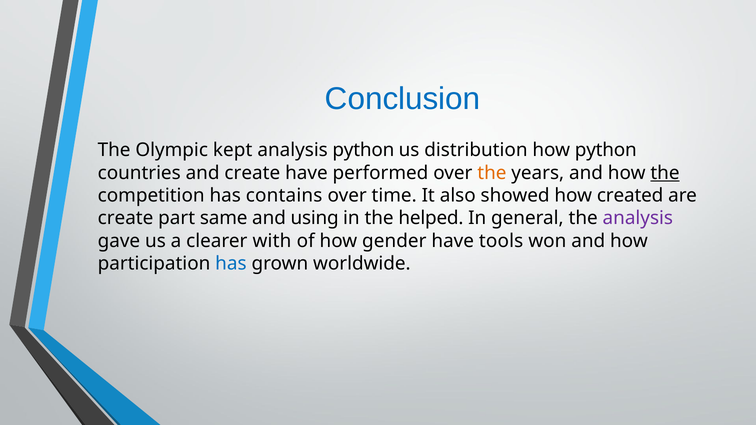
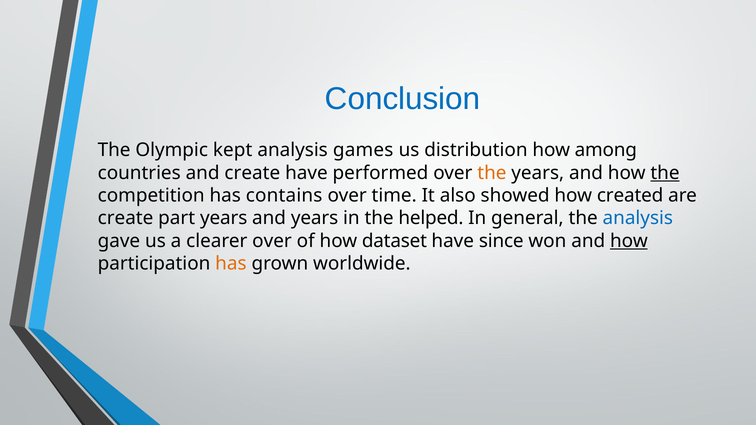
analysis python: python -> games
how python: python -> among
part same: same -> years
and using: using -> years
analysis at (638, 218) colour: purple -> blue
clearer with: with -> over
gender: gender -> dataset
tools: tools -> since
how at (629, 241) underline: none -> present
has at (231, 264) colour: blue -> orange
